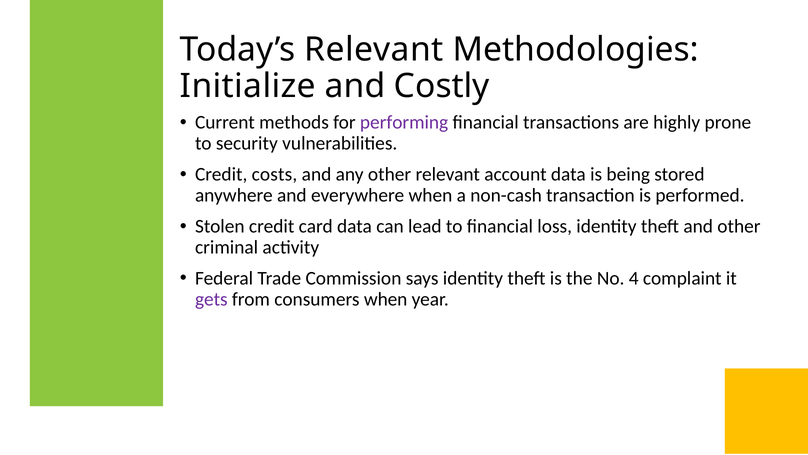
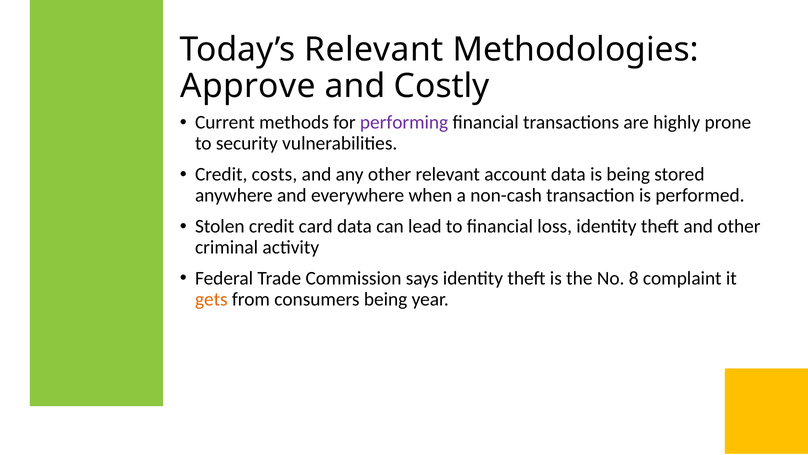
Initialize: Initialize -> Approve
4: 4 -> 8
gets colour: purple -> orange
consumers when: when -> being
